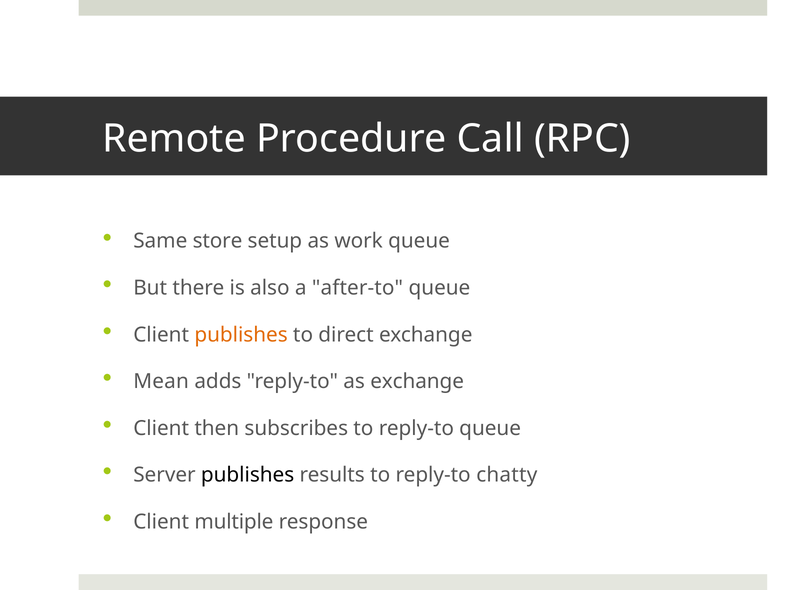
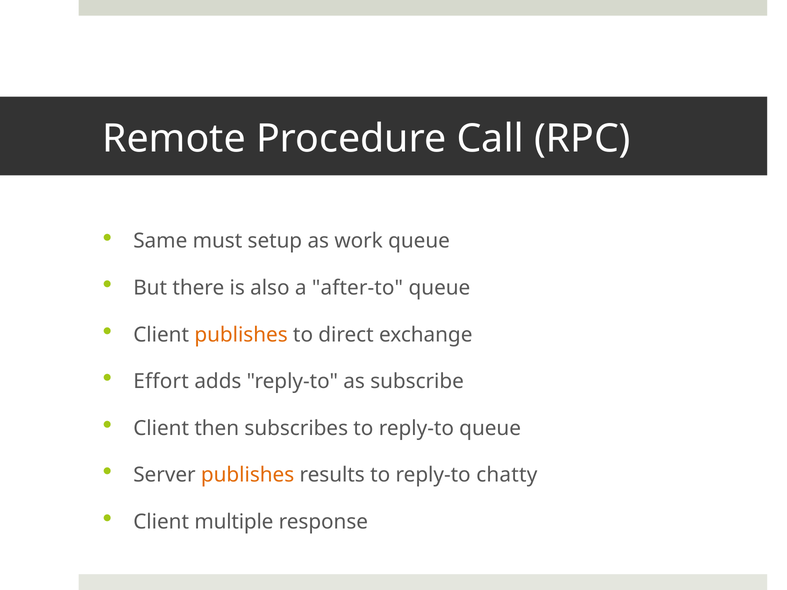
store: store -> must
Mean: Mean -> Effort
as exchange: exchange -> subscribe
publishes at (248, 475) colour: black -> orange
